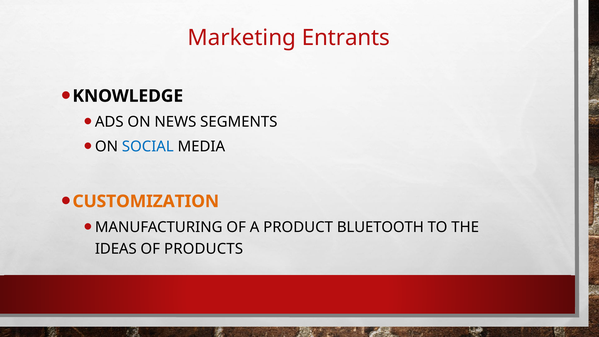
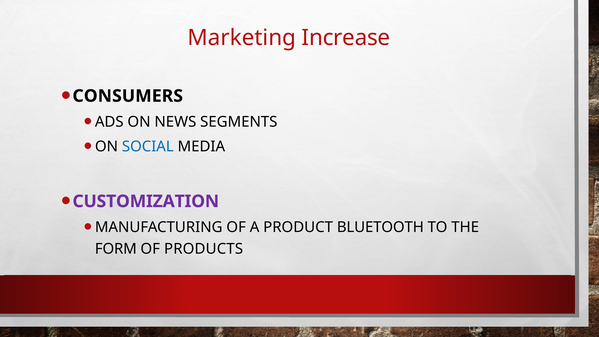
Entrants: Entrants -> Increase
KNOWLEDGE: KNOWLEDGE -> CONSUMERS
CUSTOMIZATION colour: orange -> purple
IDEAS: IDEAS -> FORM
